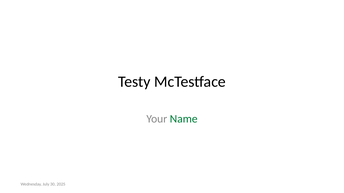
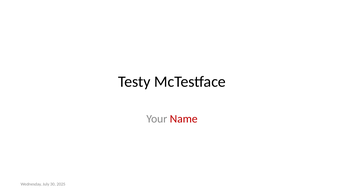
Name colour: green -> red
